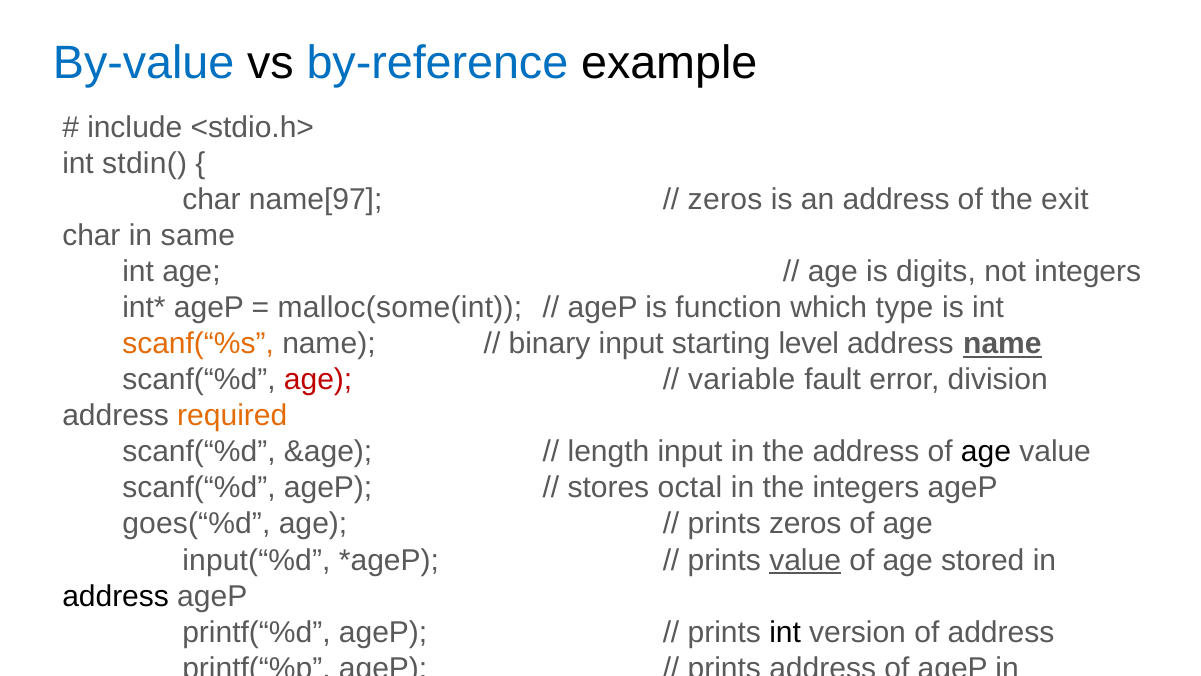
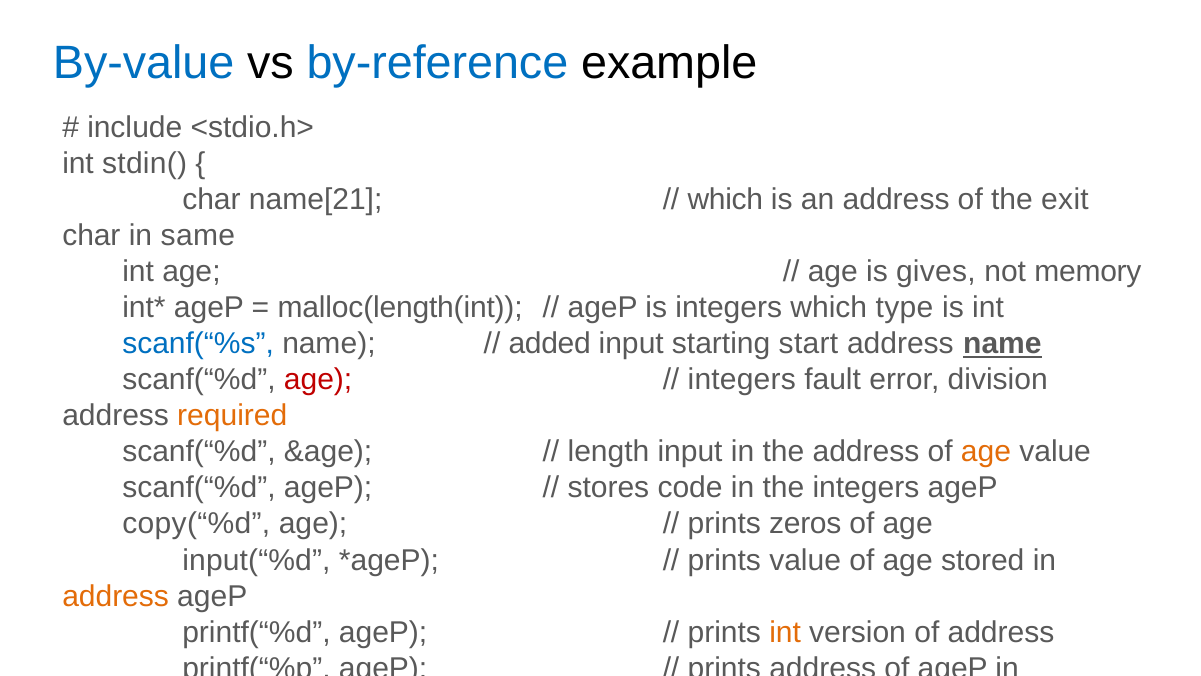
name[97: name[97 -> name[21
zeros at (725, 199): zeros -> which
digits: digits -> gives
not integers: integers -> memory
malloc(some(int: malloc(some(int -> malloc(length(int
is function: function -> integers
scanf(“%s colour: orange -> blue
binary: binary -> added
level: level -> start
variable at (742, 380): variable -> integers
age at (986, 452) colour: black -> orange
octal: octal -> code
goes(“%d: goes(“%d -> copy(“%d
value at (805, 560) underline: present -> none
address at (116, 596) colour: black -> orange
int at (785, 632) colour: black -> orange
